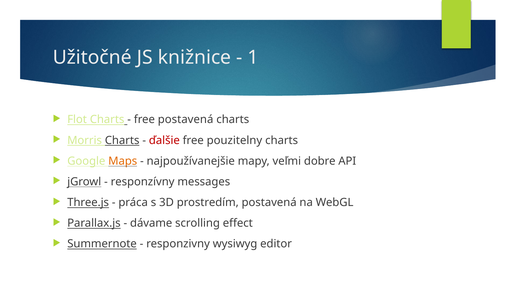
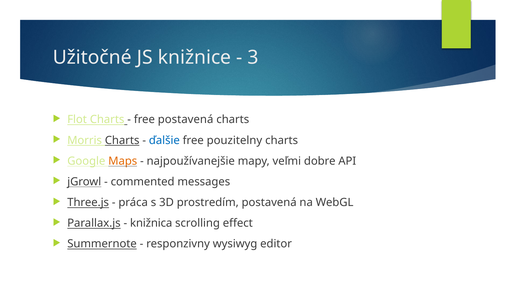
1: 1 -> 3
ďalšie colour: red -> blue
responzívny: responzívny -> commented
dávame: dávame -> knižnica
